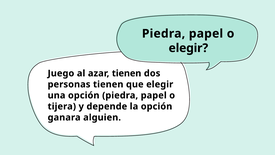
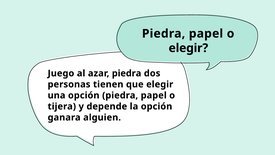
azar tienen: tienen -> piedra
